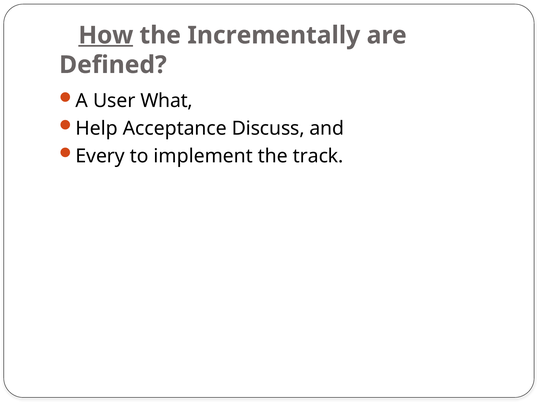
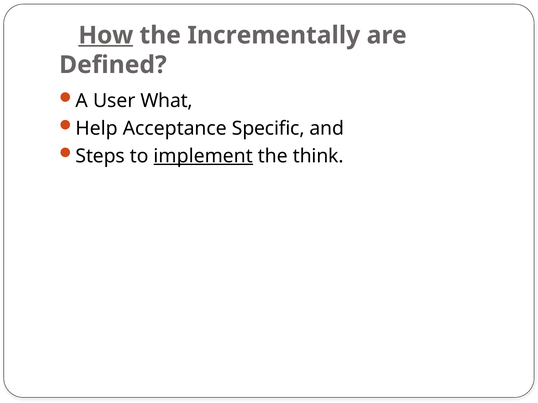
Discuss: Discuss -> Specific
Every: Every -> Steps
implement underline: none -> present
track: track -> think
